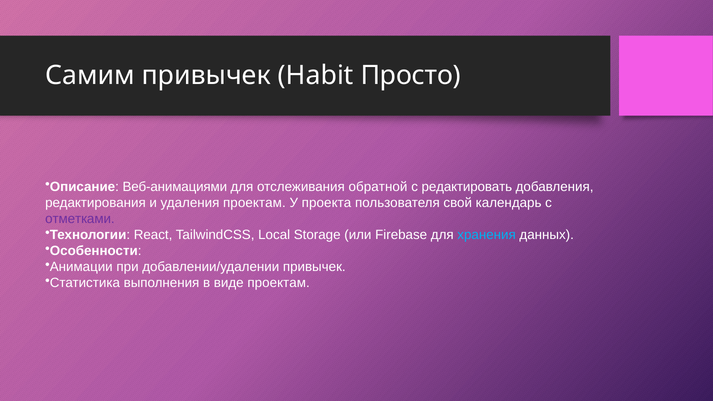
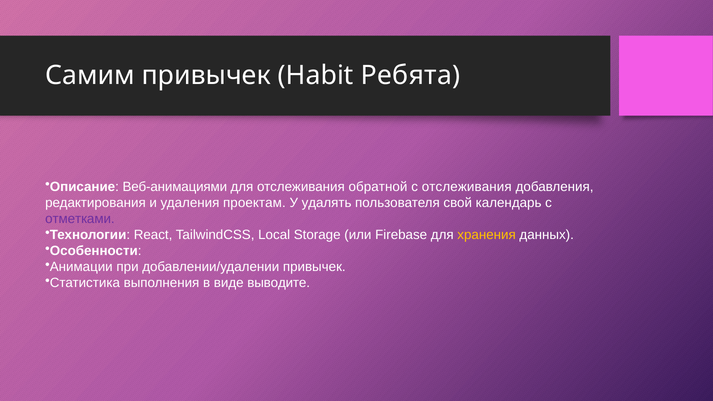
Просто: Просто -> Ребята
с редактировать: редактировать -> отслеживания
проекта: проекта -> удалять
хранения colour: light blue -> yellow
виде проектам: проектам -> выводите
